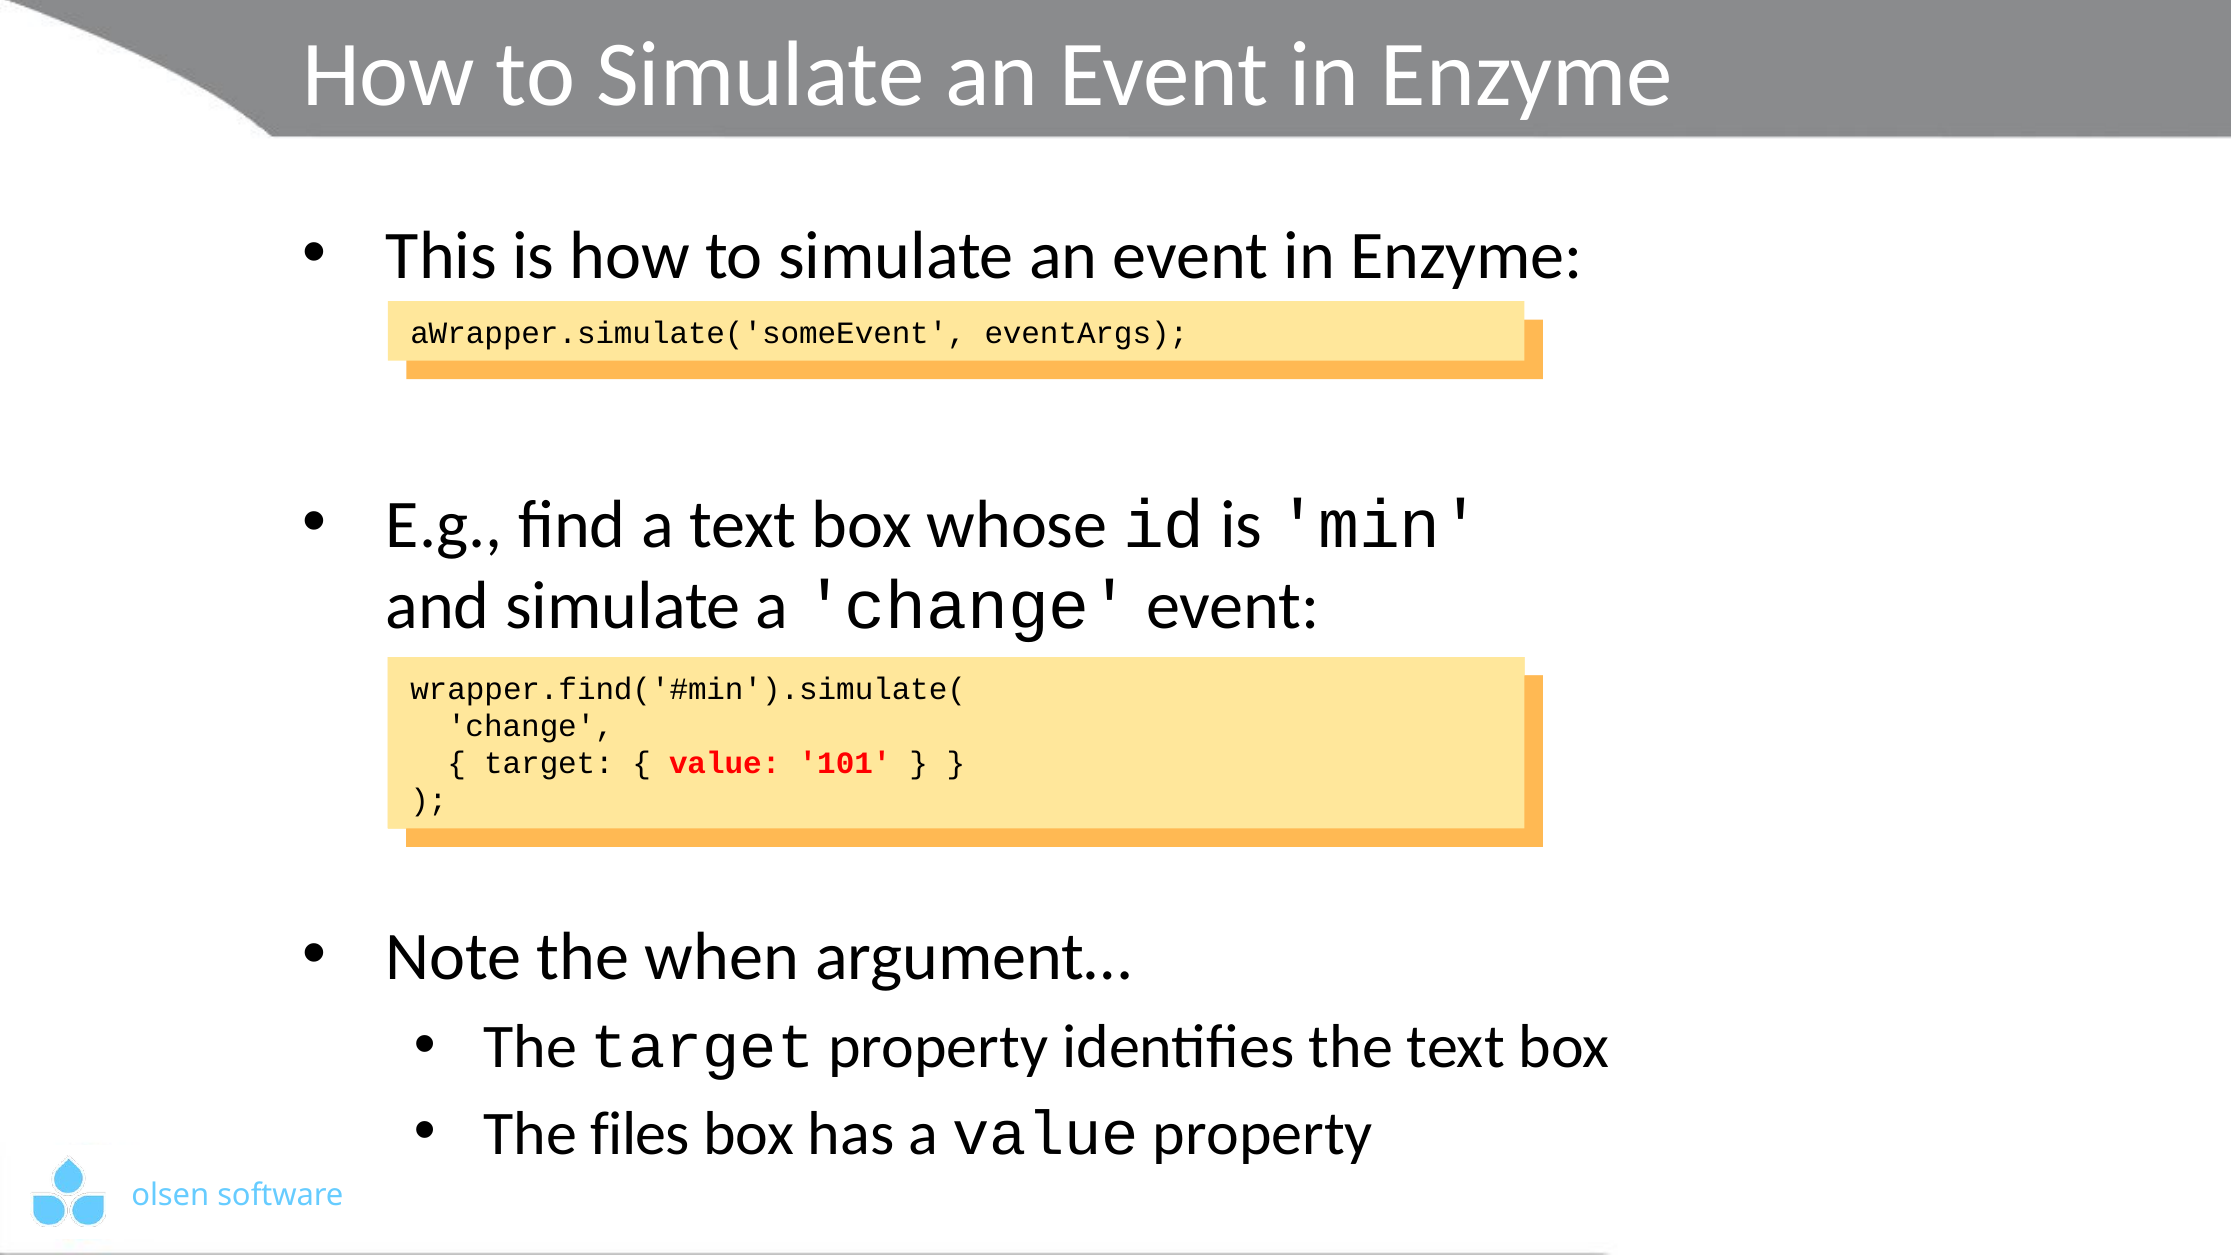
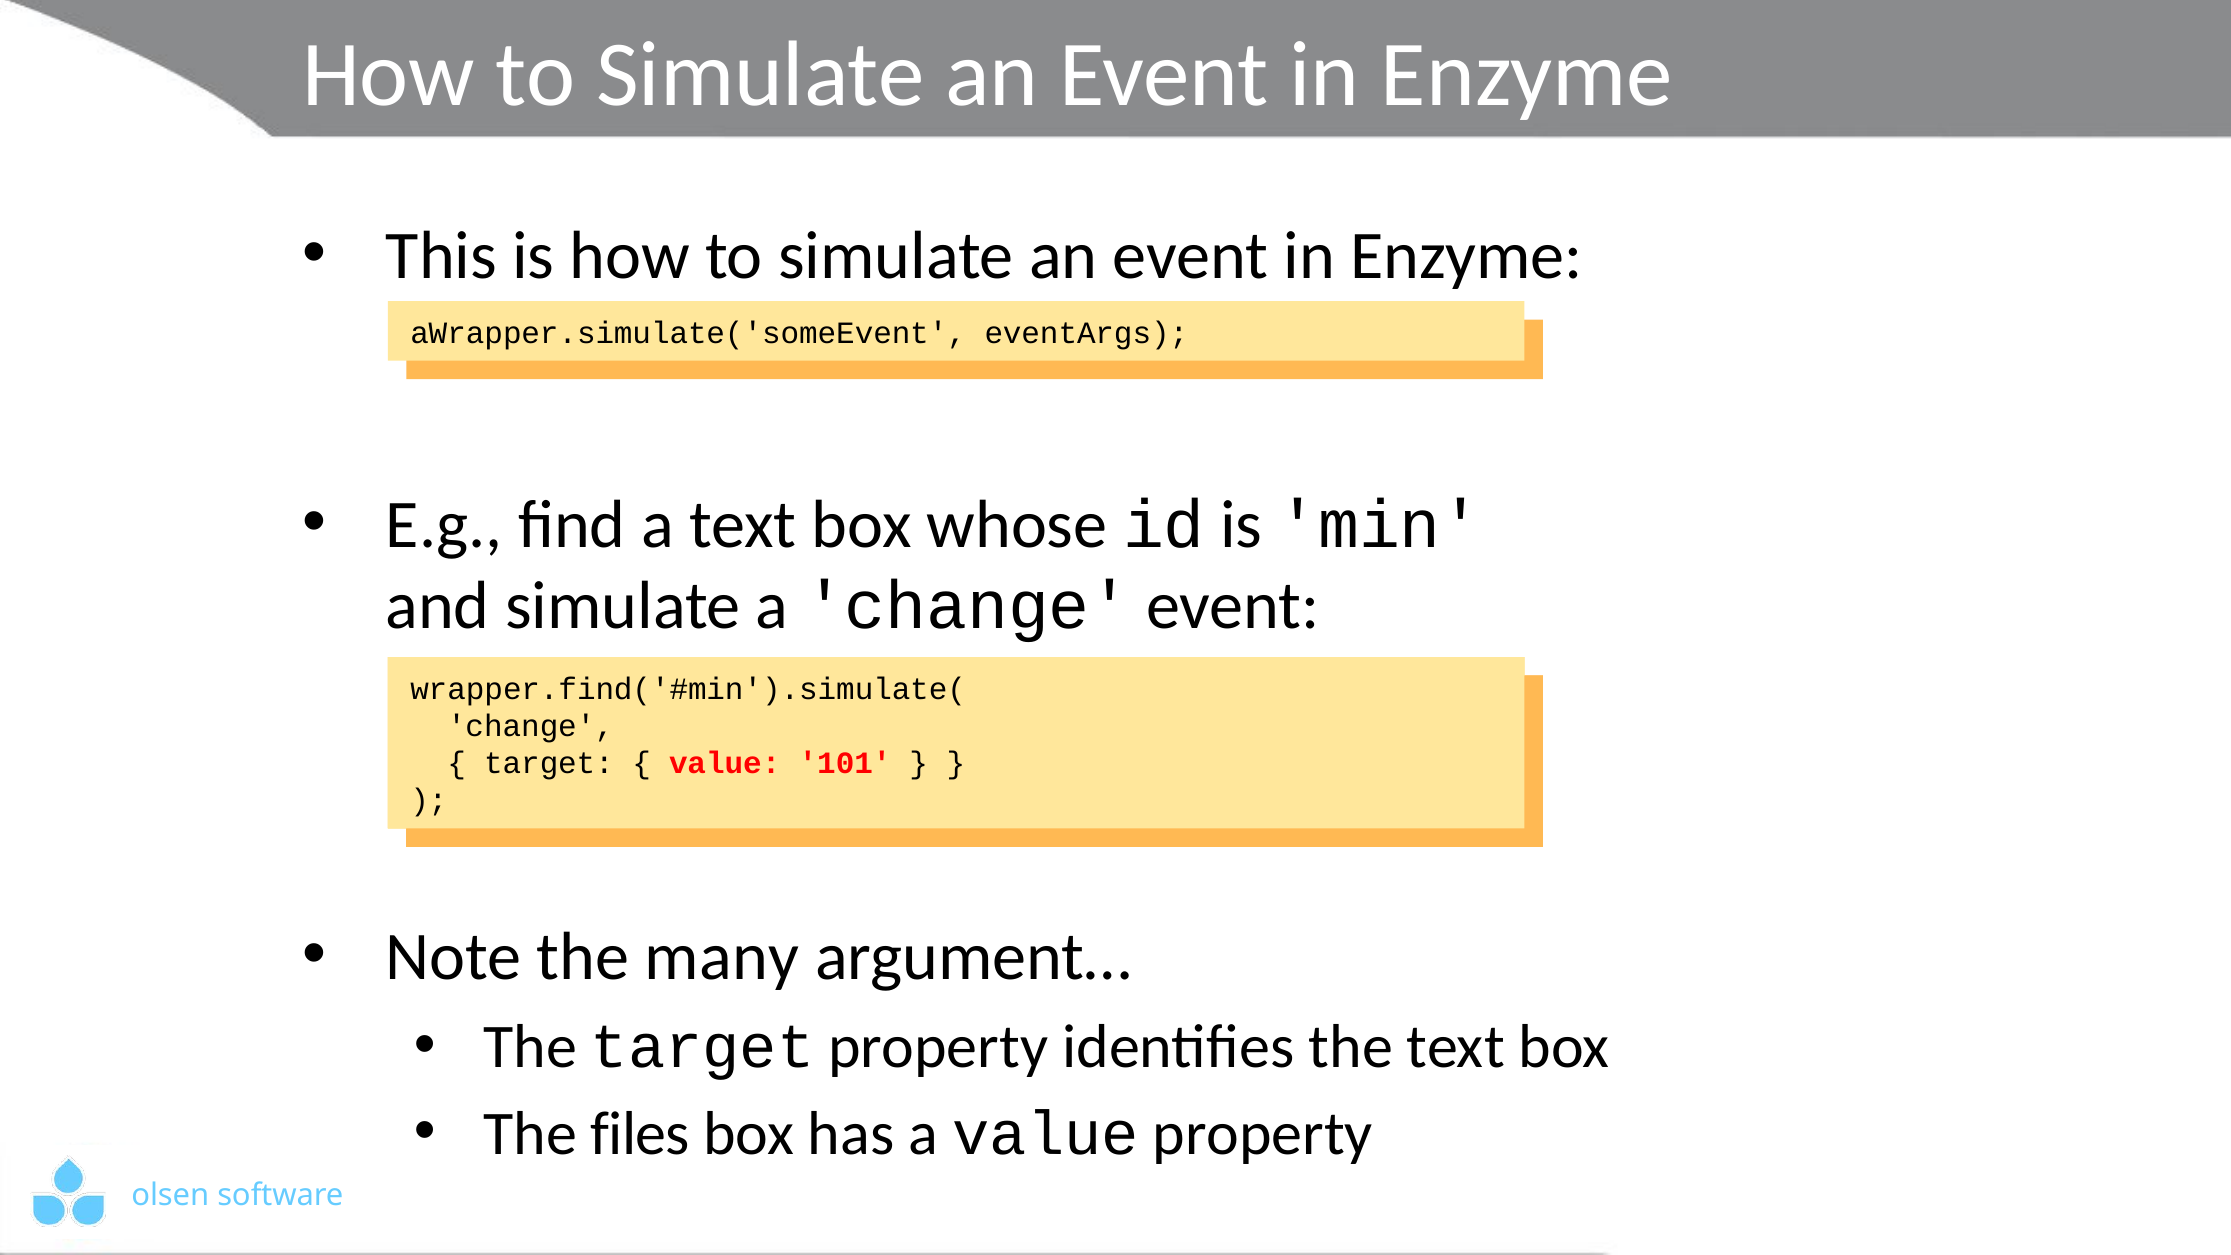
when: when -> many
